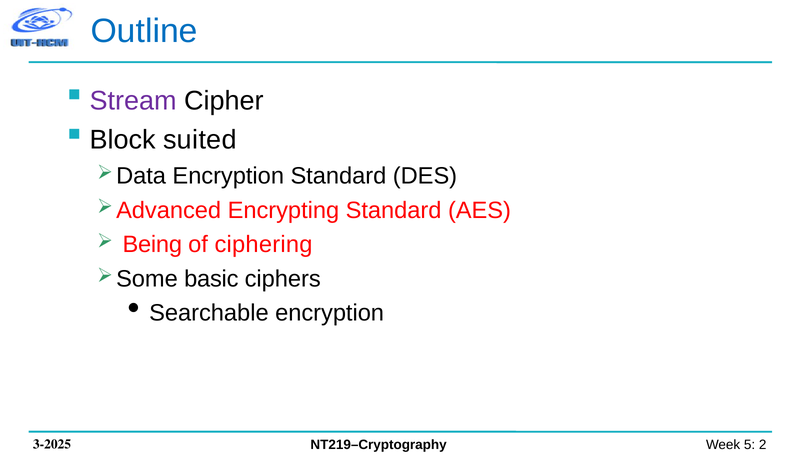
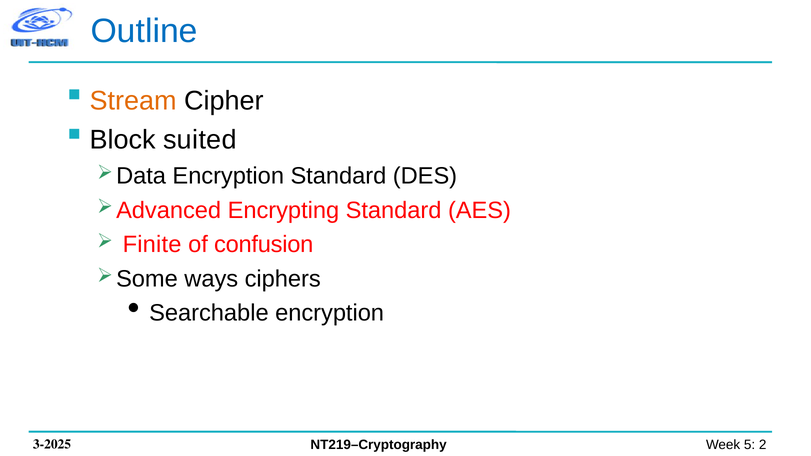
Stream colour: purple -> orange
Being: Being -> Finite
ciphering: ciphering -> confusion
basic: basic -> ways
